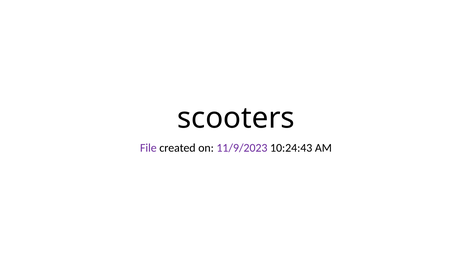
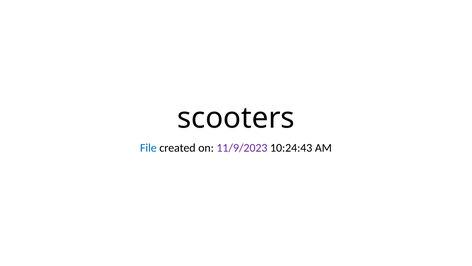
File colour: purple -> blue
